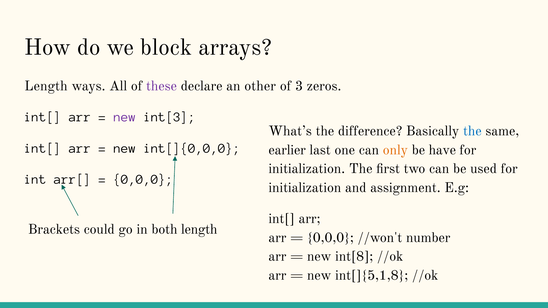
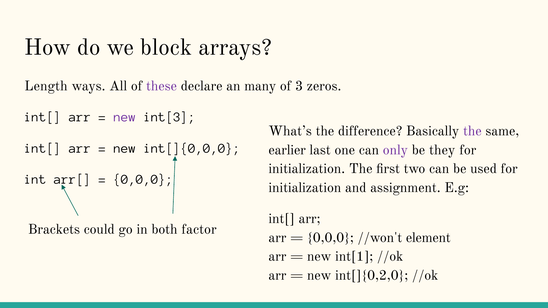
other: other -> many
the at (472, 131) colour: blue -> purple
only colour: orange -> purple
have: have -> they
both length: length -> factor
number: number -> element
int[8: int[8 -> int[1
int[]{5,1,8: int[]{5,1,8 -> int[]{0,2,0
